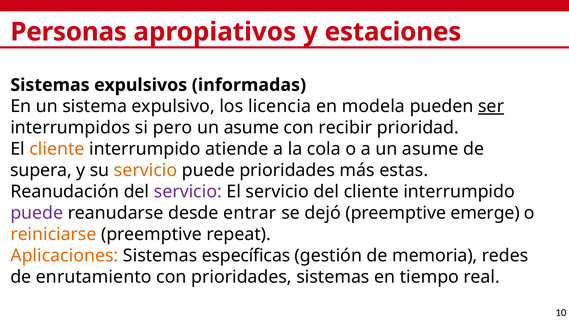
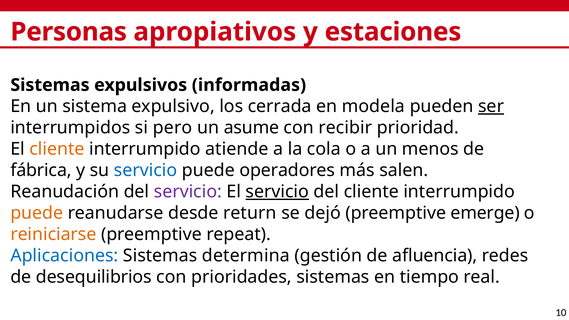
licencia: licencia -> cerrada
a un asume: asume -> menos
supera: supera -> fábrica
servicio at (146, 170) colour: orange -> blue
puede prioridades: prioridades -> operadores
estas: estas -> salen
servicio at (277, 192) underline: none -> present
puede at (37, 213) colour: purple -> orange
entrar: entrar -> return
Aplicaciones colour: orange -> blue
específicas: específicas -> determina
memoria: memoria -> afluencia
enrutamiento: enrutamiento -> desequilibrios
